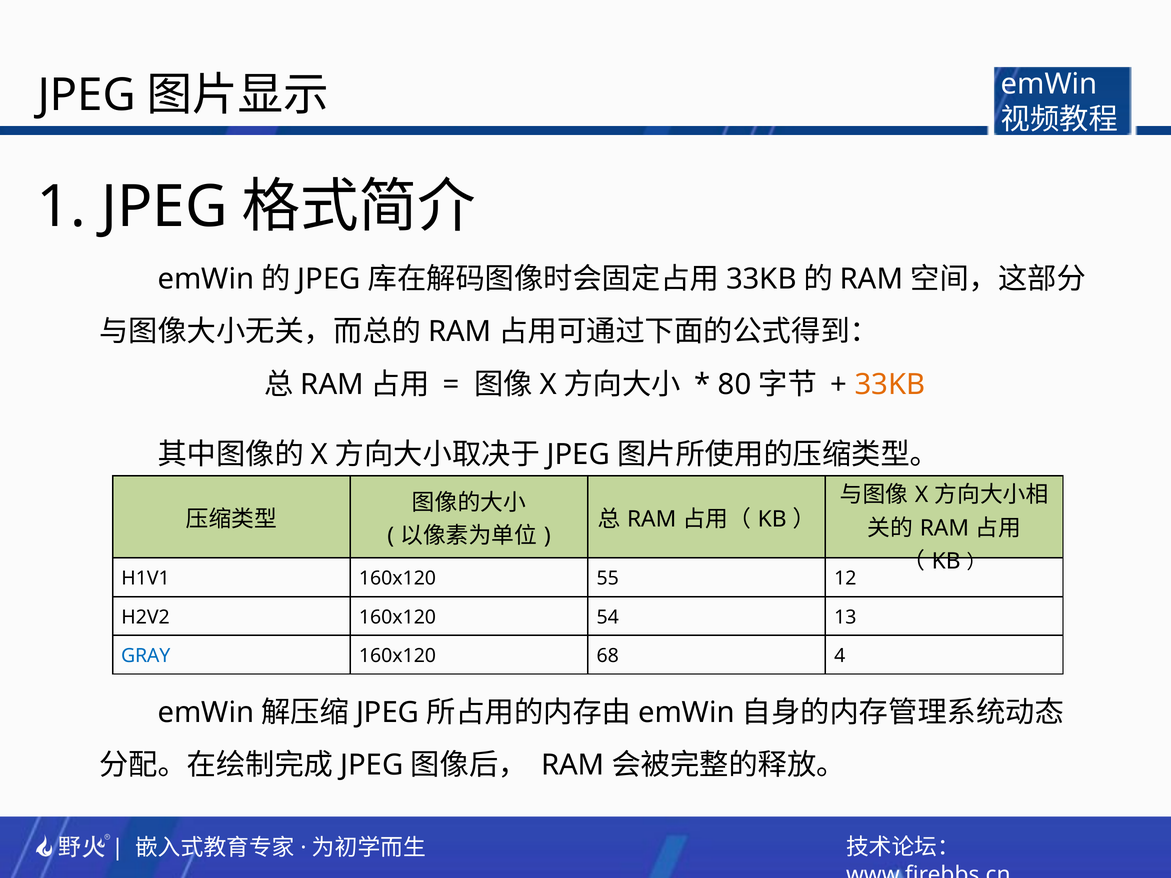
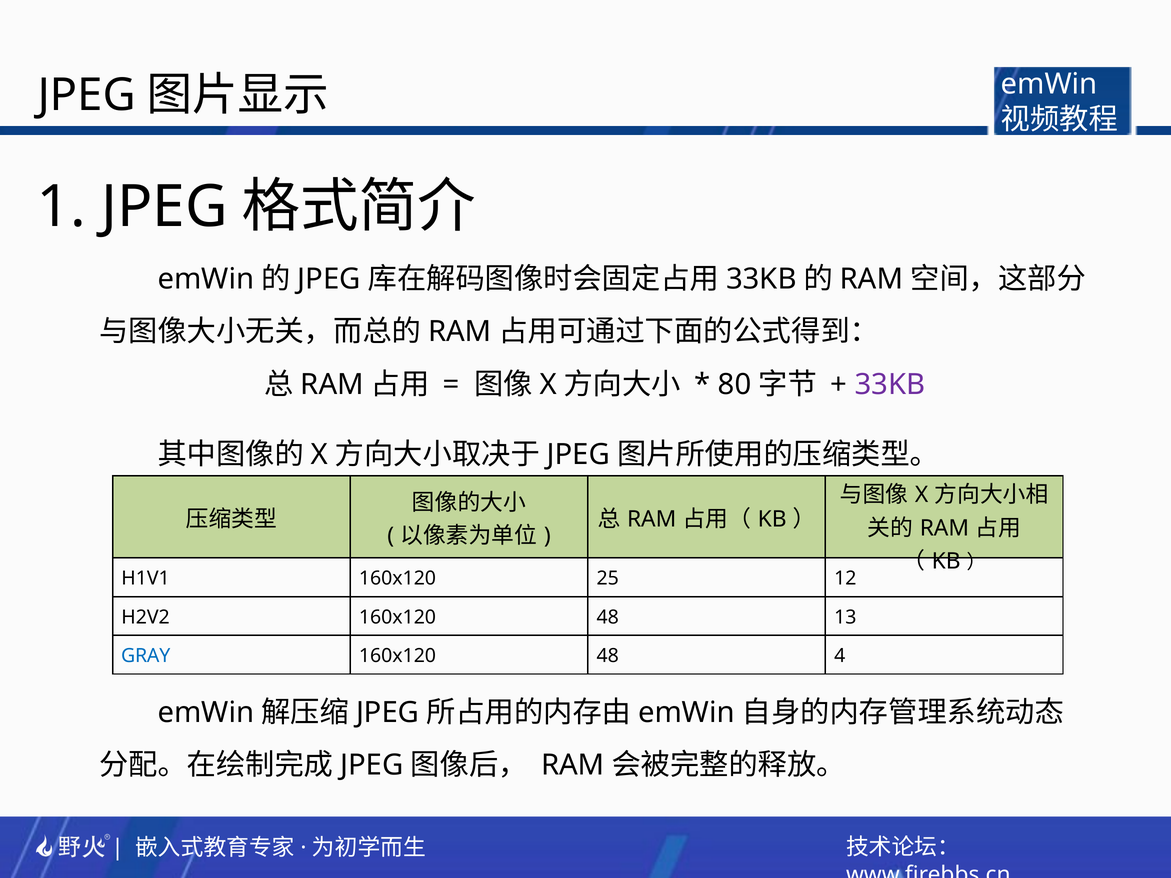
33KB colour: orange -> purple
55: 55 -> 25
H2V2 160x120 54: 54 -> 48
68 at (608, 656): 68 -> 48
